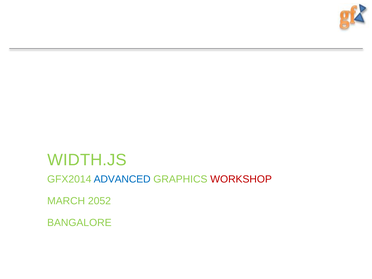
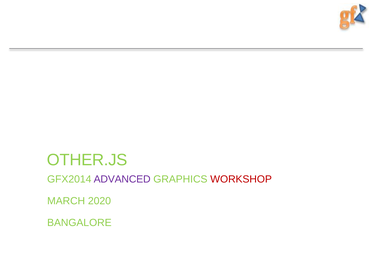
WIDTH.JS: WIDTH.JS -> OTHER.JS
ADVANCED colour: blue -> purple
2052: 2052 -> 2020
